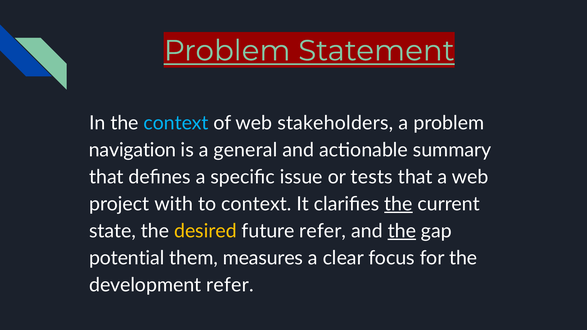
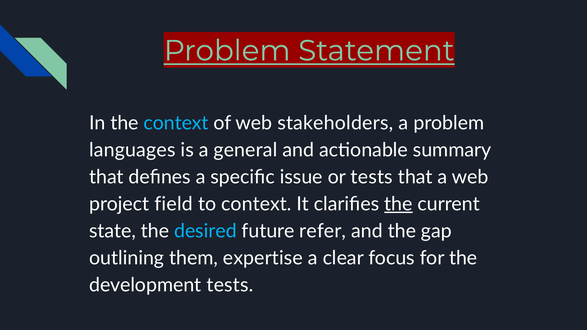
navigation: navigation -> languages
with: with -> field
desired colour: yellow -> light blue
the at (402, 231) underline: present -> none
potential: potential -> outlining
measures: measures -> expertise
development refer: refer -> tests
